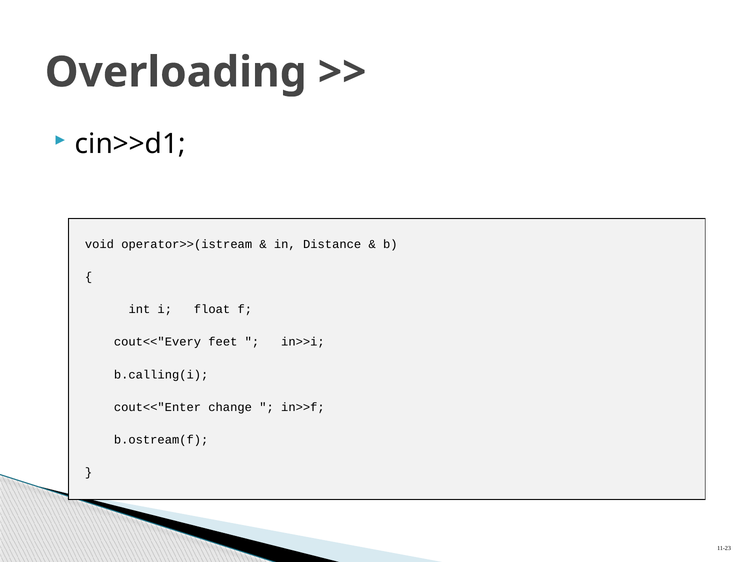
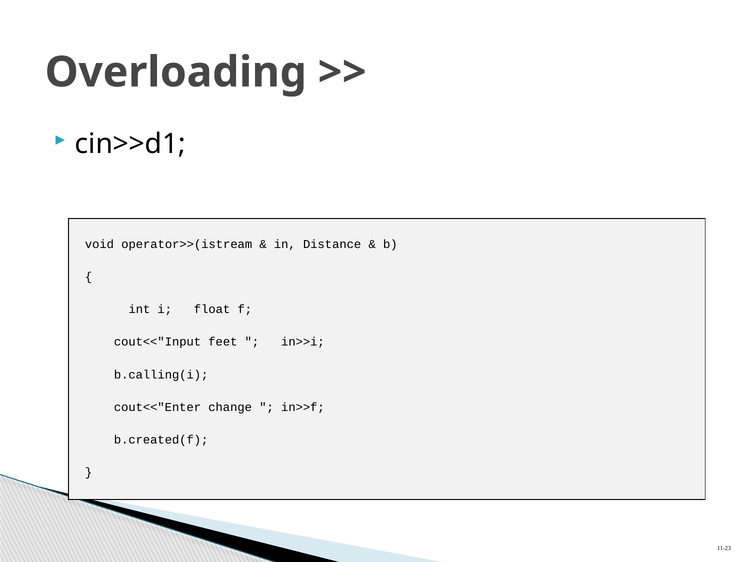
cout<<"Every: cout<<"Every -> cout<<"Input
b.ostream(f: b.ostream(f -> b.created(f
